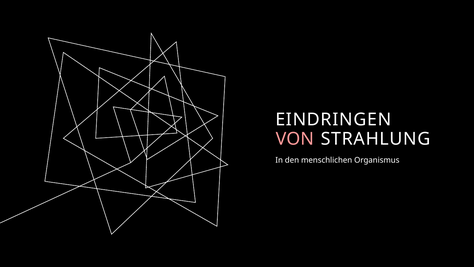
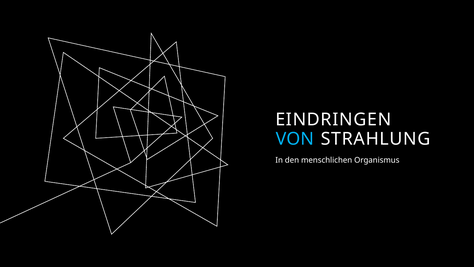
VON colour: pink -> light blue
